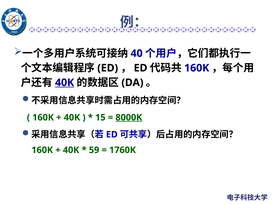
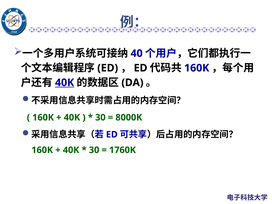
15 at (100, 117): 15 -> 30
8000K underline: present -> none
59 at (94, 150): 59 -> 30
